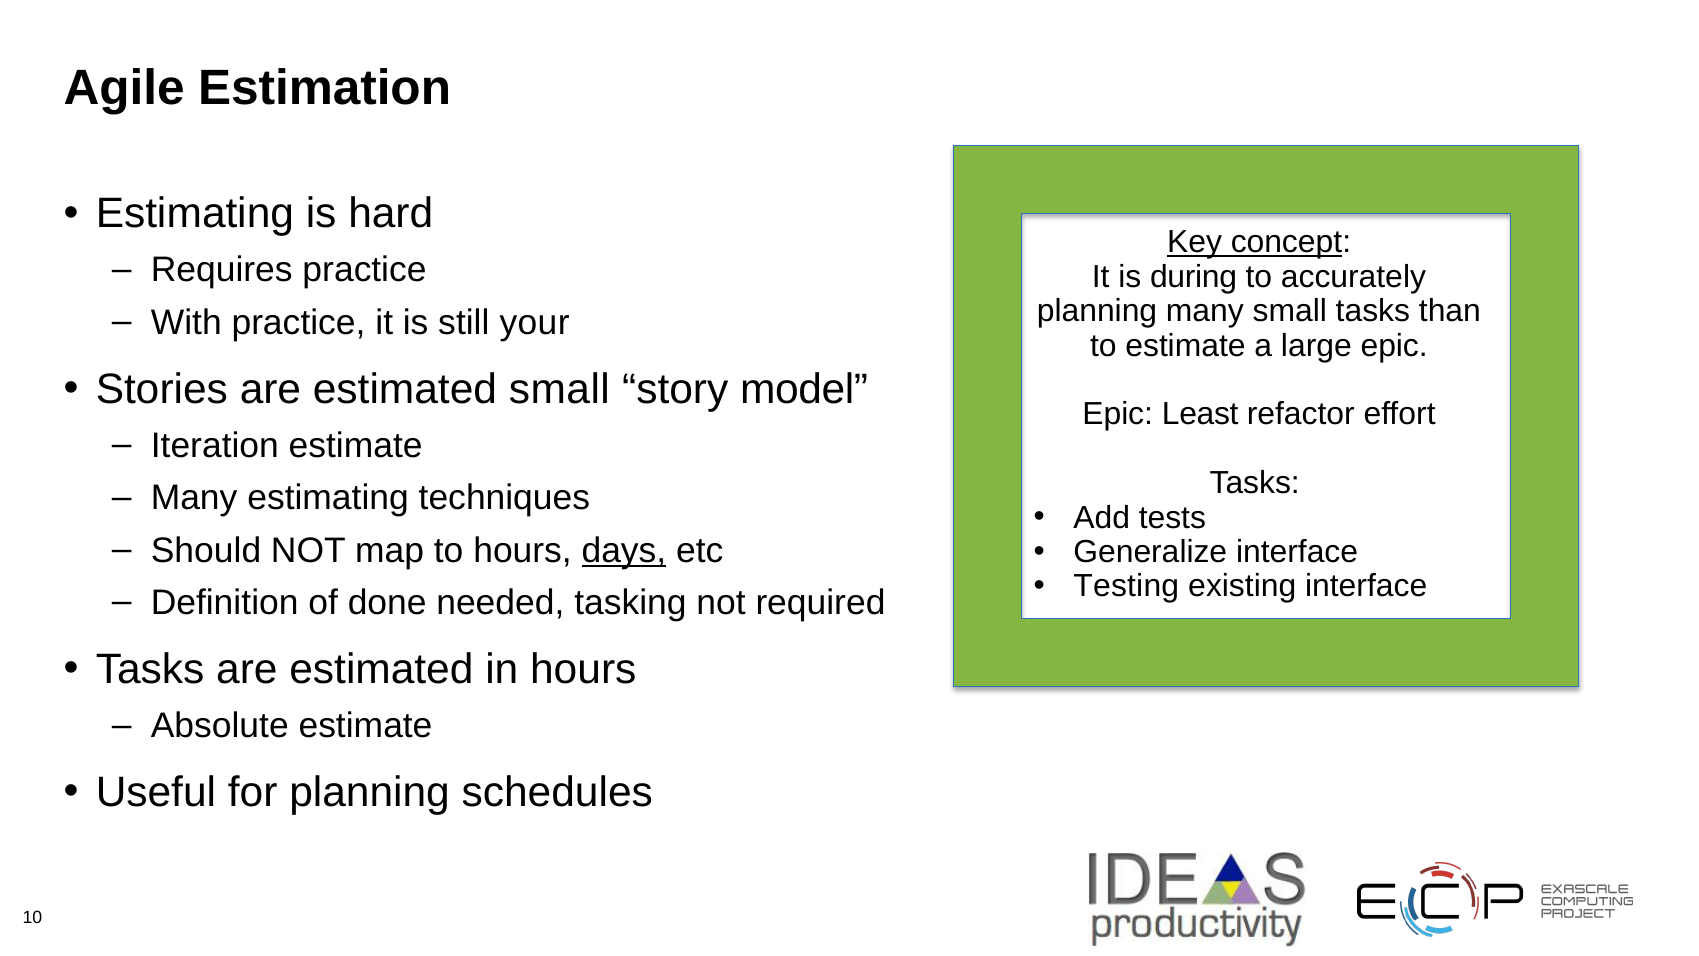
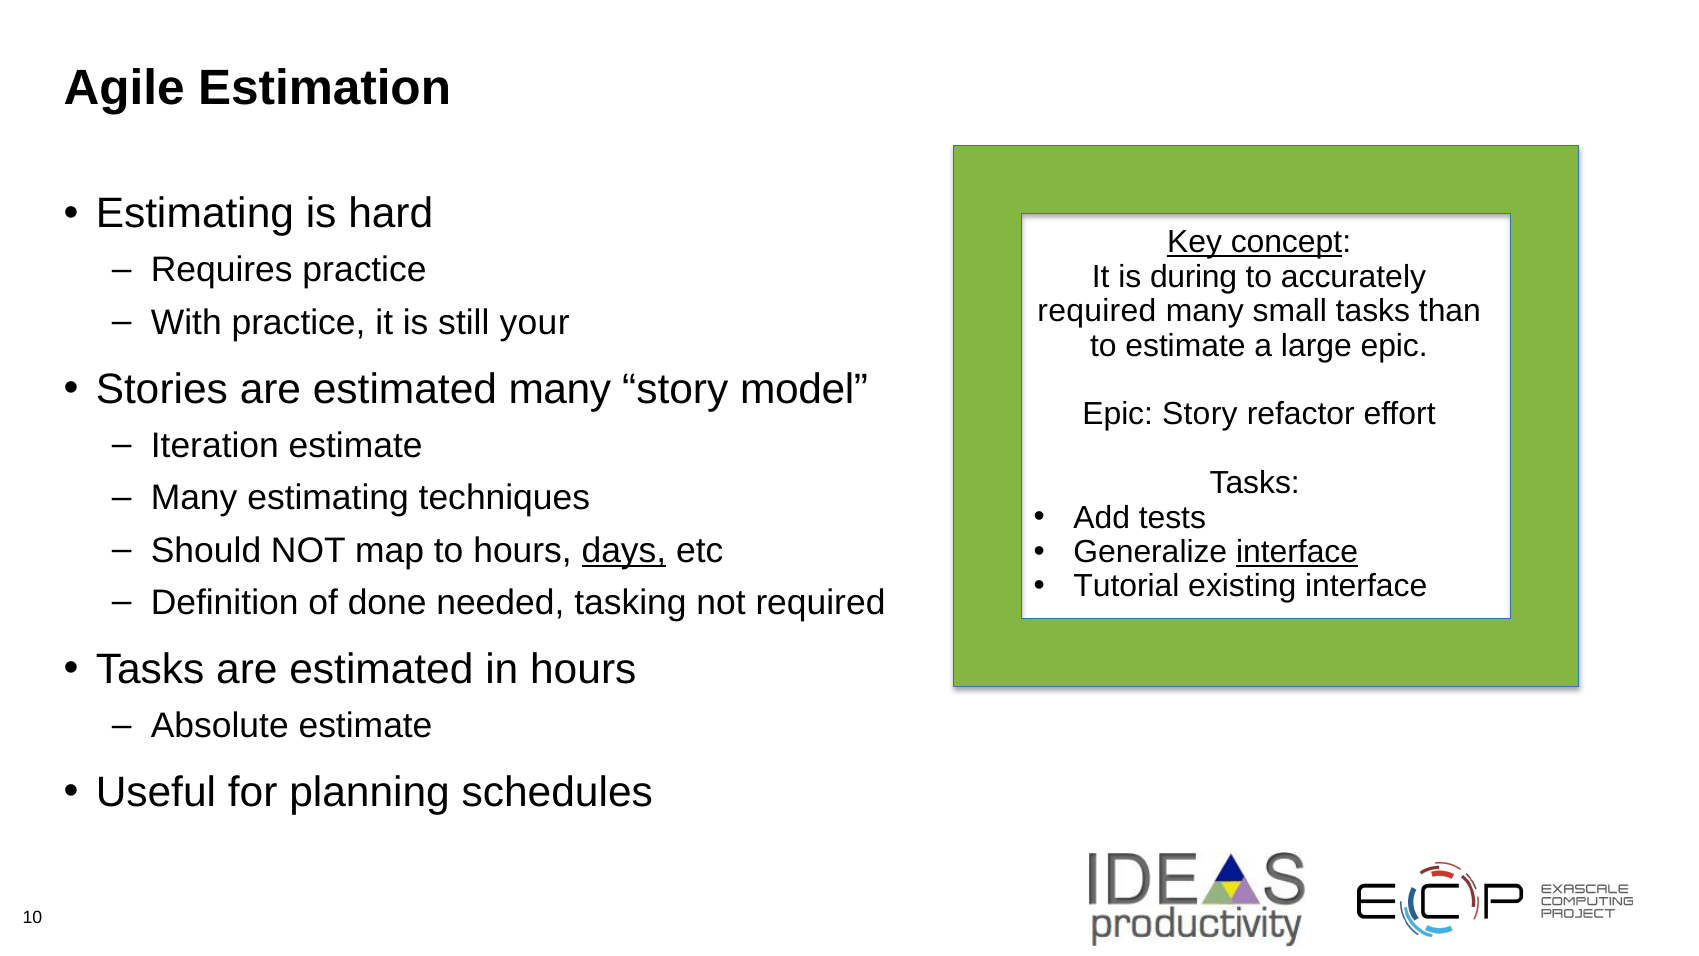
planning at (1097, 311): planning -> required
estimated small: small -> many
Epic Least: Least -> Story
interface at (1297, 552) underline: none -> present
Testing: Testing -> Tutorial
